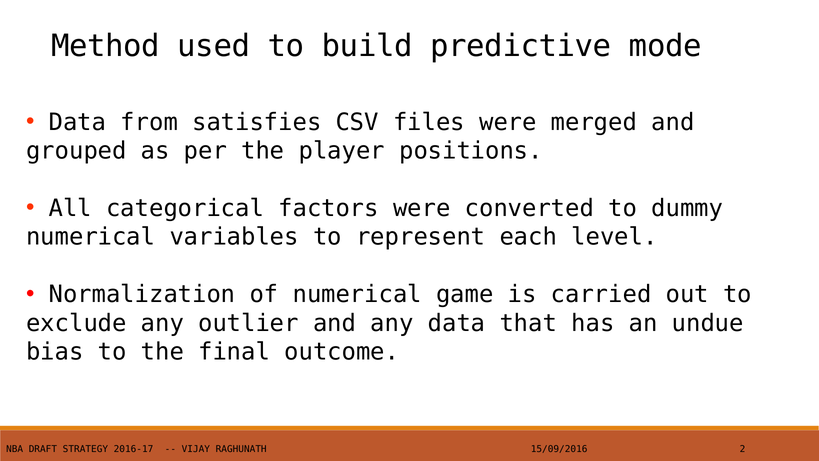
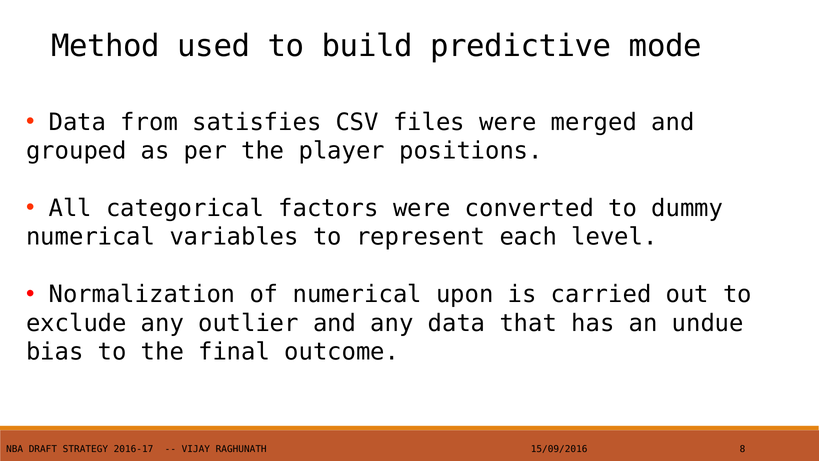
game: game -> upon
2: 2 -> 8
